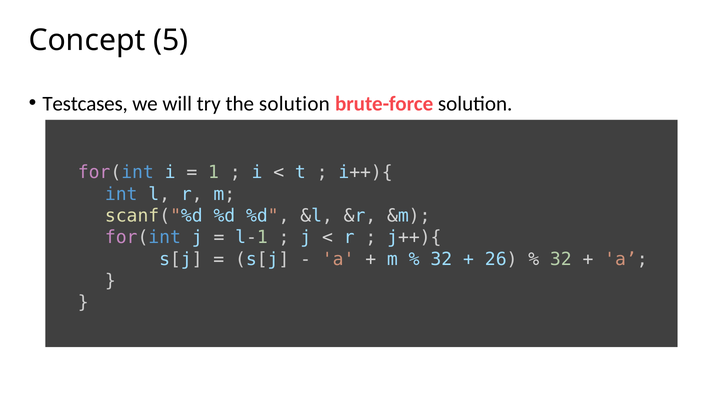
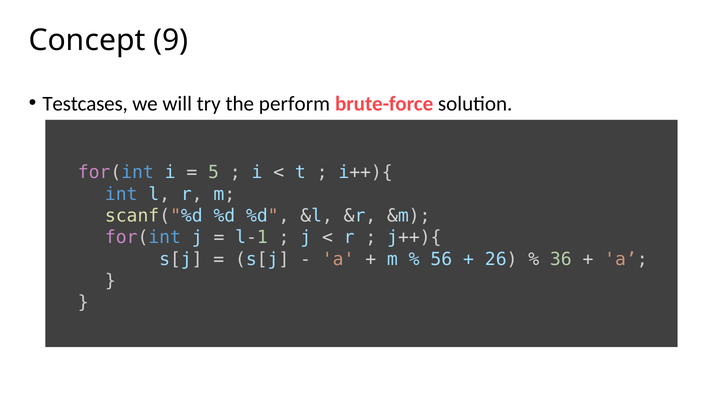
5: 5 -> 9
the solution: solution -> perform
1: 1 -> 5
32 at (441, 260): 32 -> 56
32 at (561, 260): 32 -> 36
